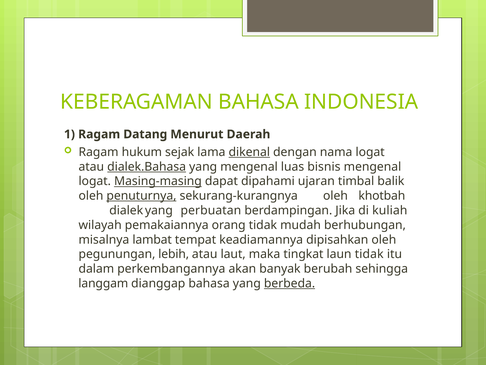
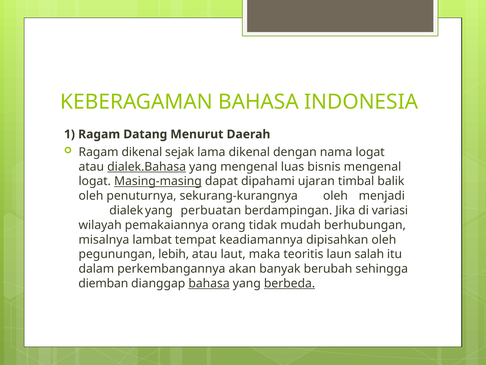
Ragam hukum: hukum -> dikenal
dikenal at (249, 152) underline: present -> none
penuturnya underline: present -> none
khotbah: khotbah -> menjadi
kuliah: kuliah -> variasi
tingkat: tingkat -> teoritis
laun tidak: tidak -> salah
langgam: langgam -> diemban
bahasa at (209, 283) underline: none -> present
